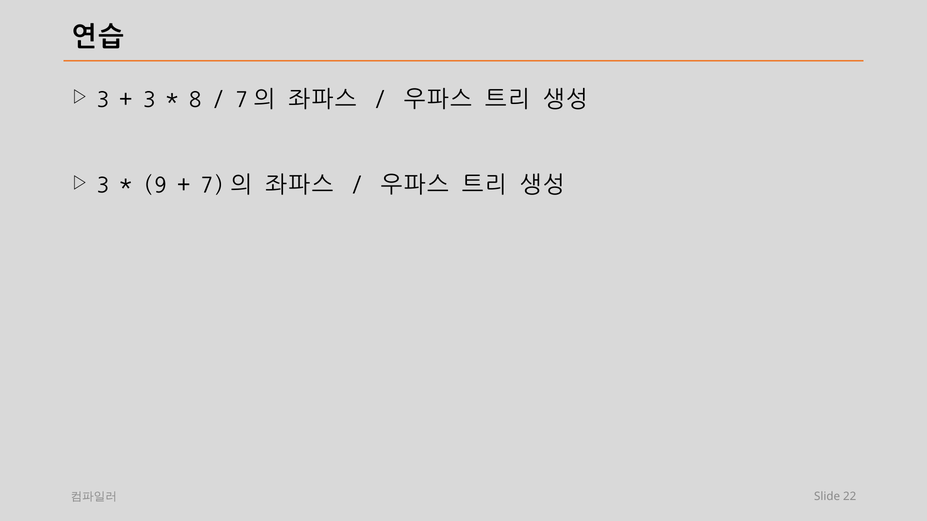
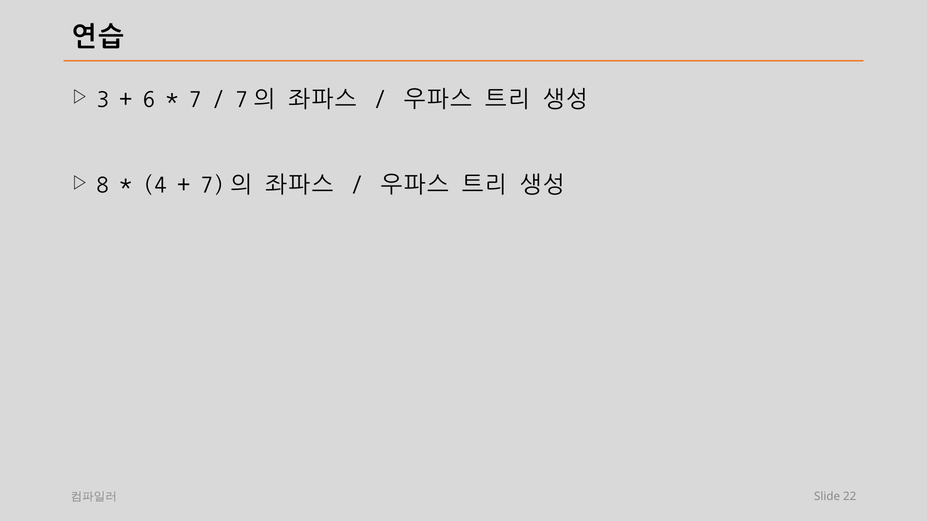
3 at (149, 98): 3 -> 6
8: 8 -> 7
3 at (103, 184): 3 -> 8
9: 9 -> 4
